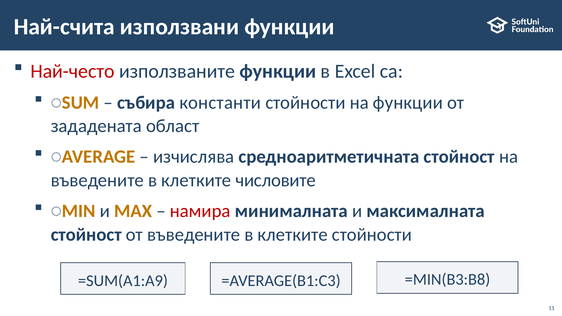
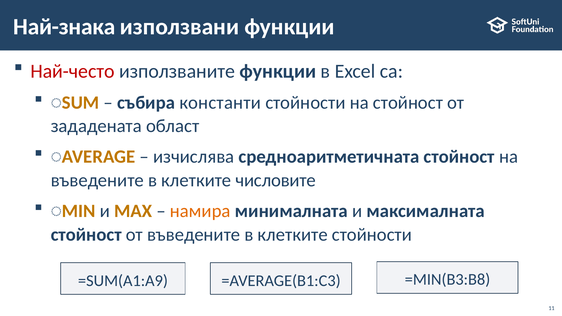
Най-счита: Най-счита -> Най-знака
на функции: функции -> стойност
намира colour: red -> orange
